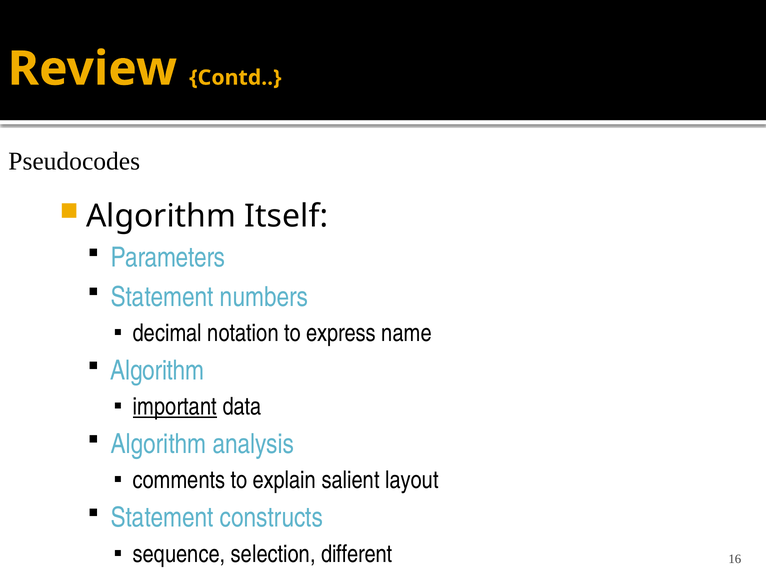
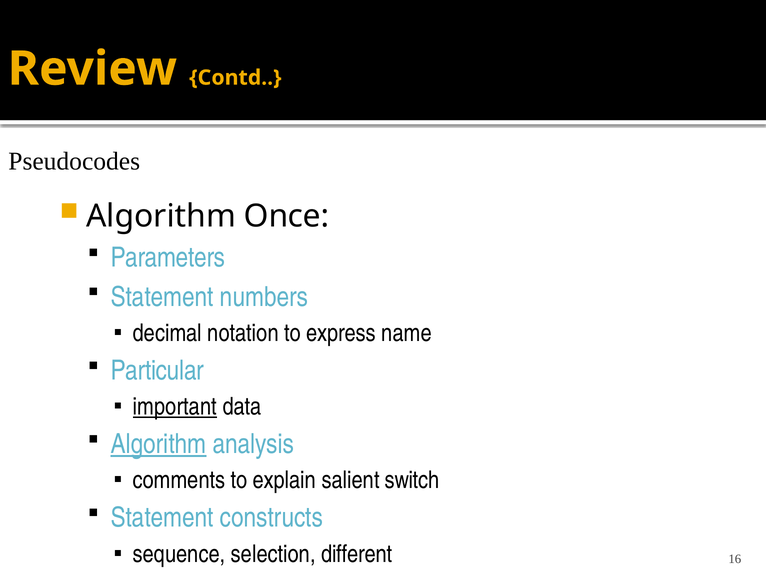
Itself: Itself -> Once
Algorithm at (157, 370): Algorithm -> Particular
Algorithm at (158, 444) underline: none -> present
layout: layout -> switch
